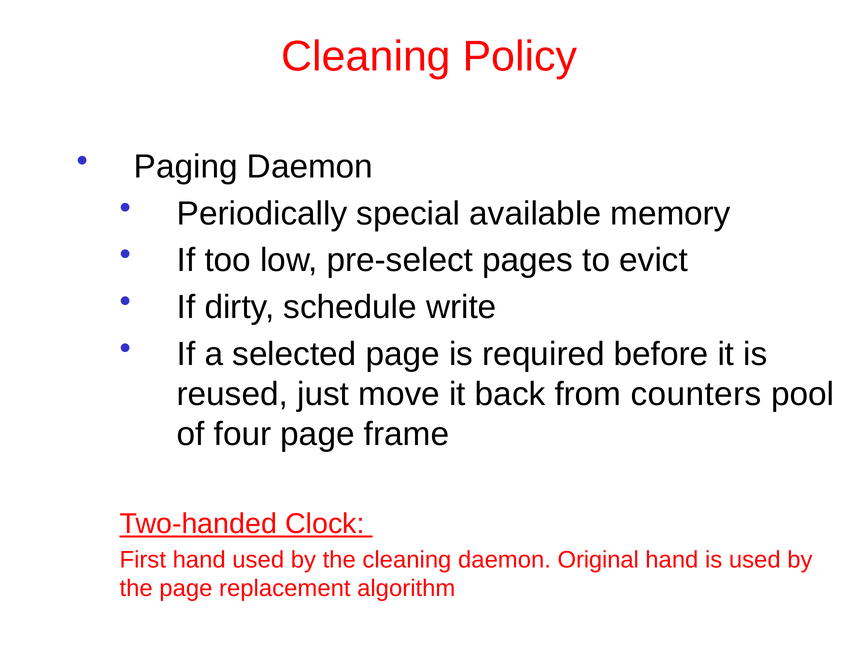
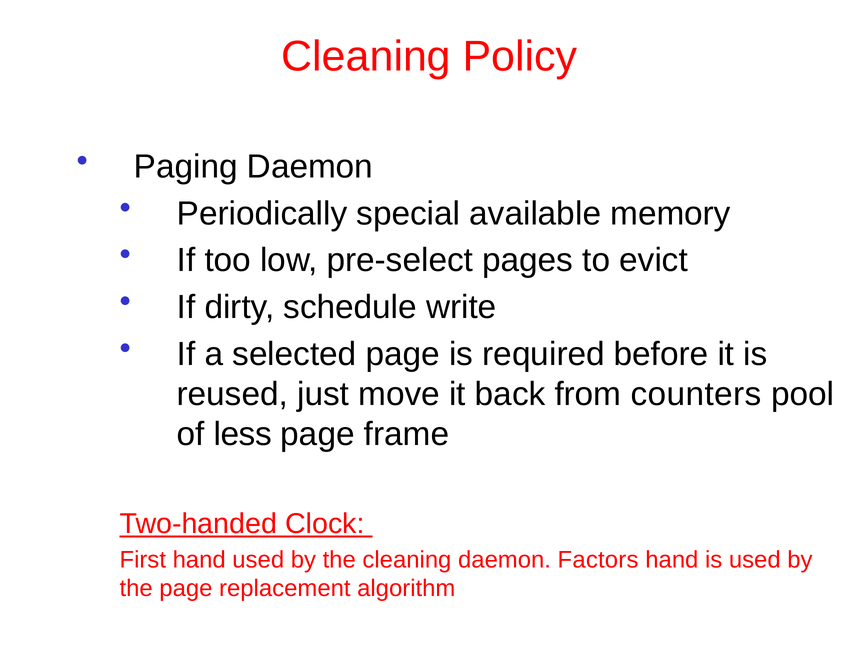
four: four -> less
Original: Original -> Factors
